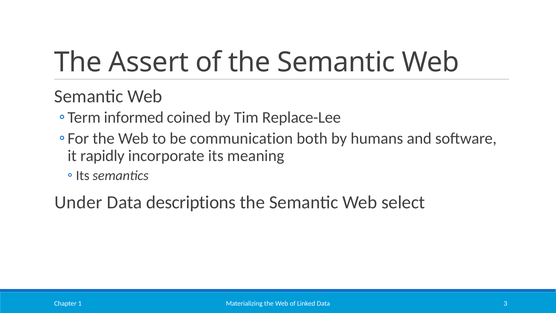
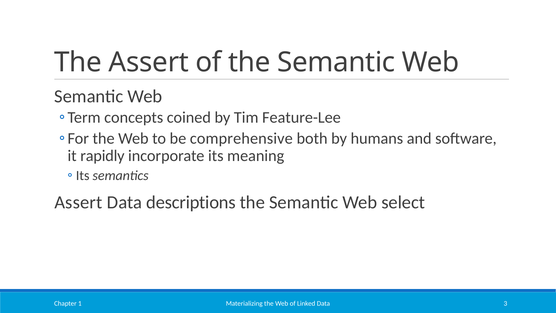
informed: informed -> concepts
Replace-Lee: Replace-Lee -> Feature-Lee
communication: communication -> comprehensive
Under at (78, 202): Under -> Assert
